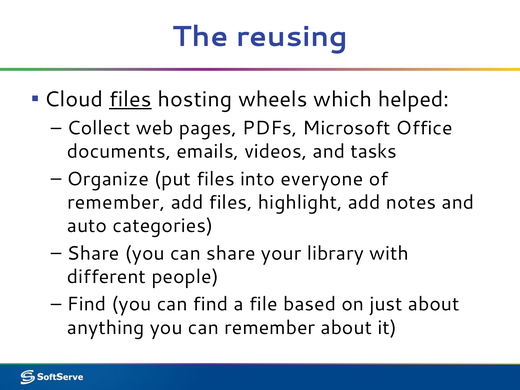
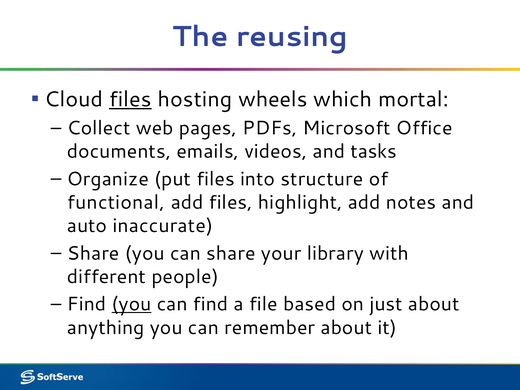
helped: helped -> mortal
everyone: everyone -> structure
remember at (116, 202): remember -> functional
categories: categories -> inaccurate
you at (132, 304) underline: none -> present
